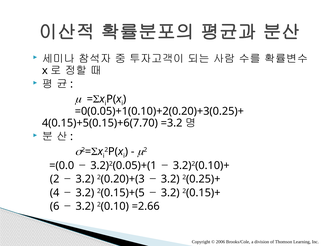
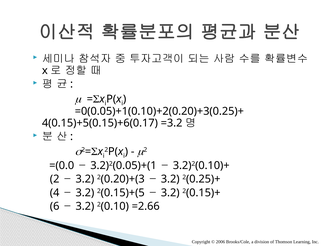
4(0.15)+5(0.15)+6(7.70: 4(0.15)+5(0.15)+6(7.70 -> 4(0.15)+5(0.15)+6(0.17
